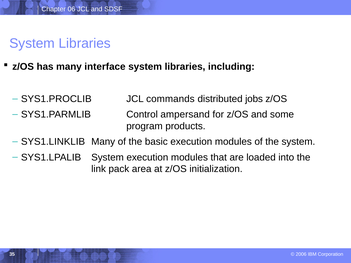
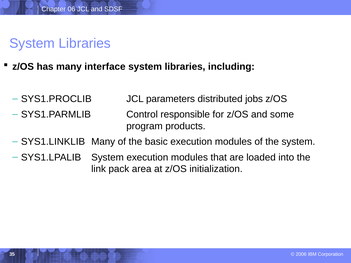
commands: commands -> parameters
ampersand: ampersand -> responsible
